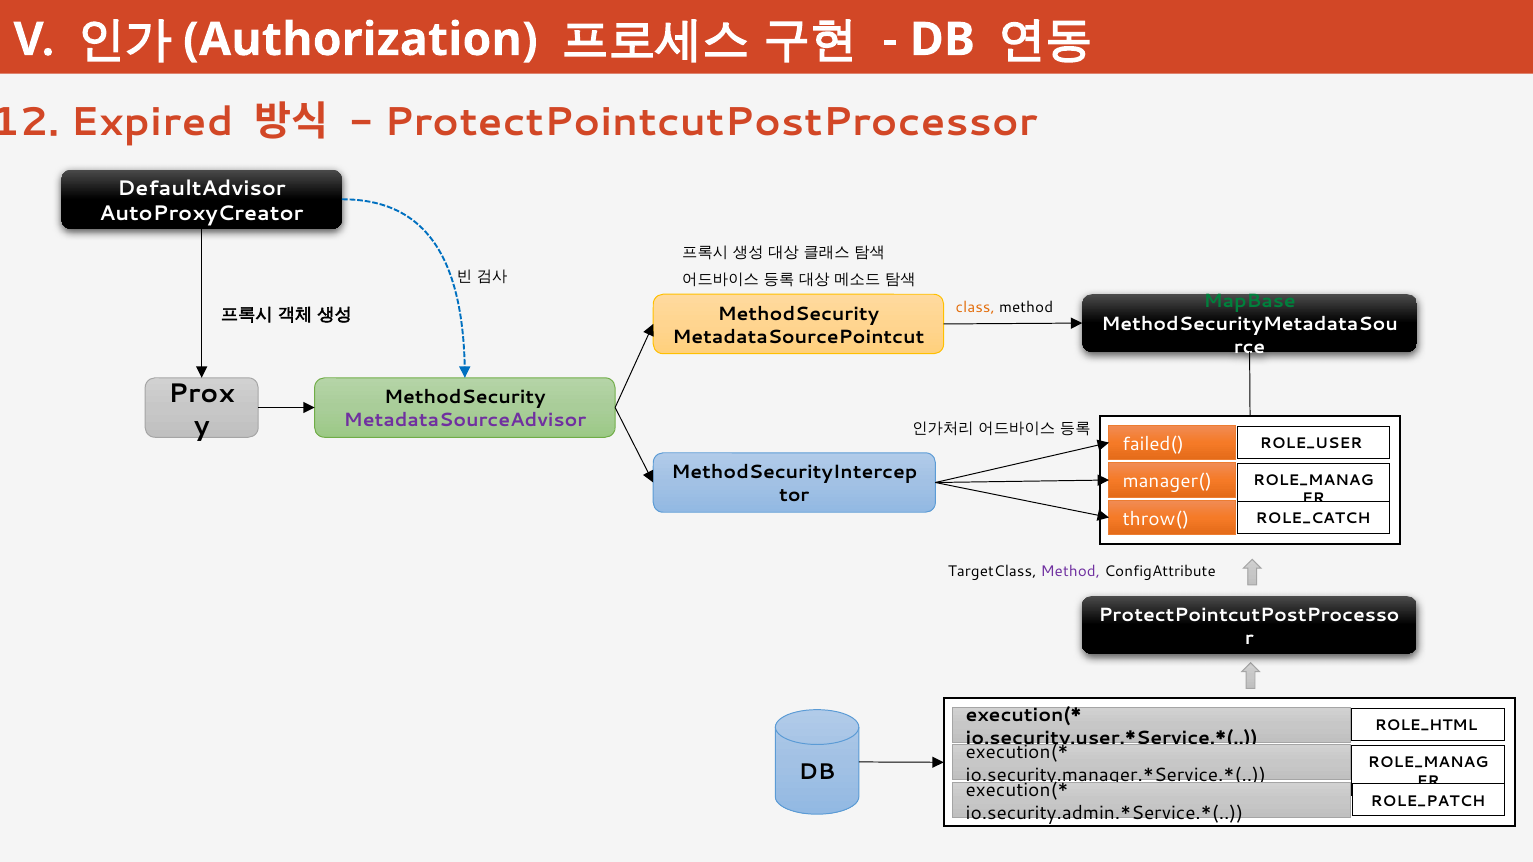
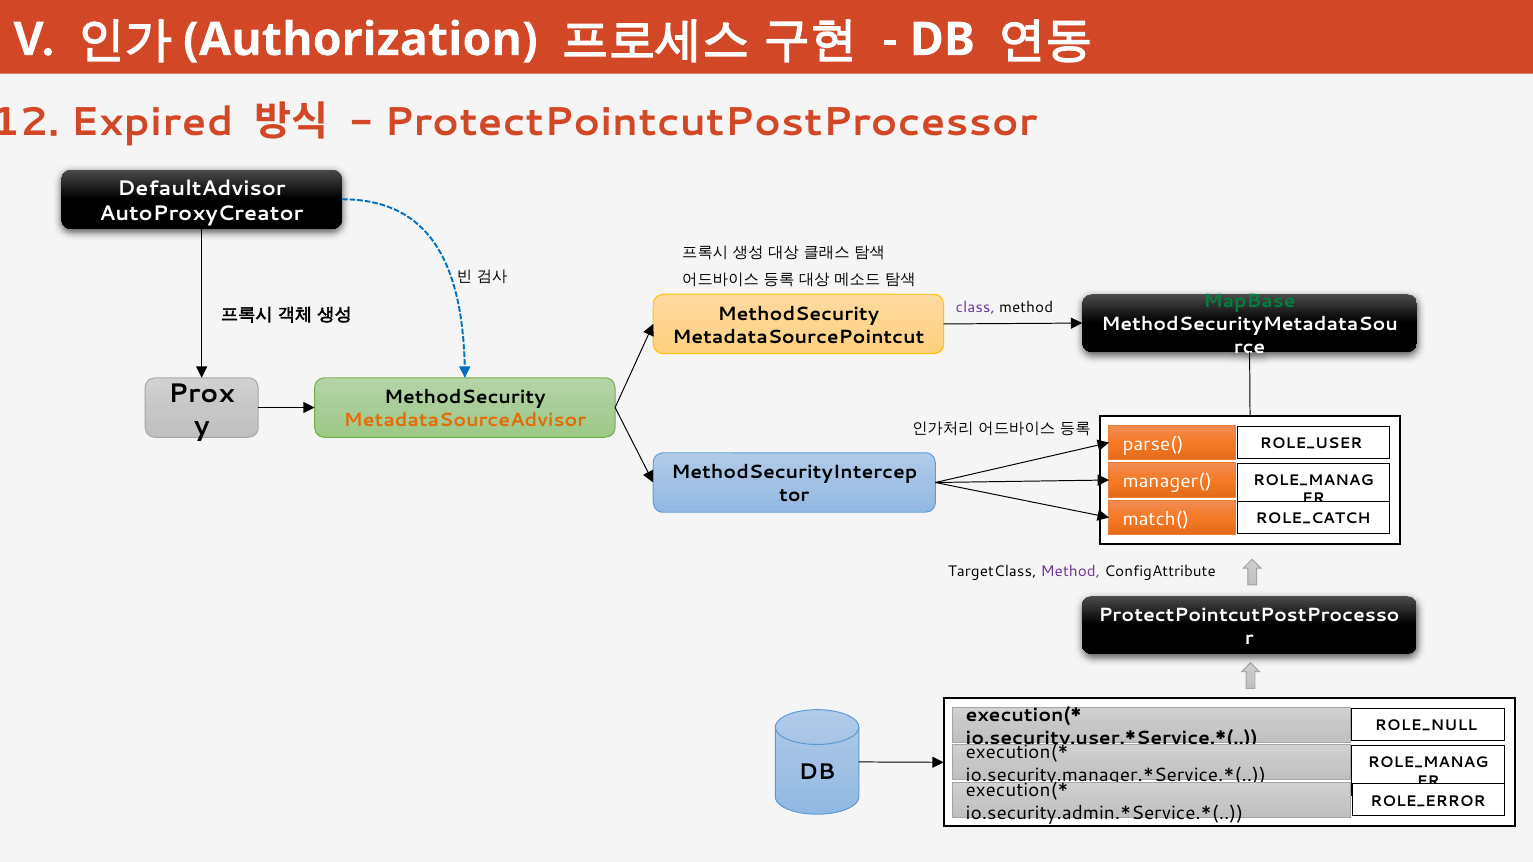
class colour: orange -> purple
MetadataSourceAdvisor colour: purple -> orange
failed(: failed( -> parse(
throw(: throw( -> match(
ROLE_HTML: ROLE_HTML -> ROLE_NULL
ROLE_PATCH: ROLE_PATCH -> ROLE_ERROR
